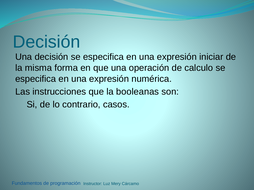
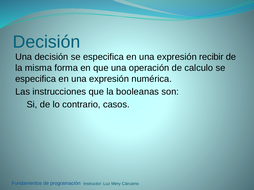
iniciar: iniciar -> recibir
